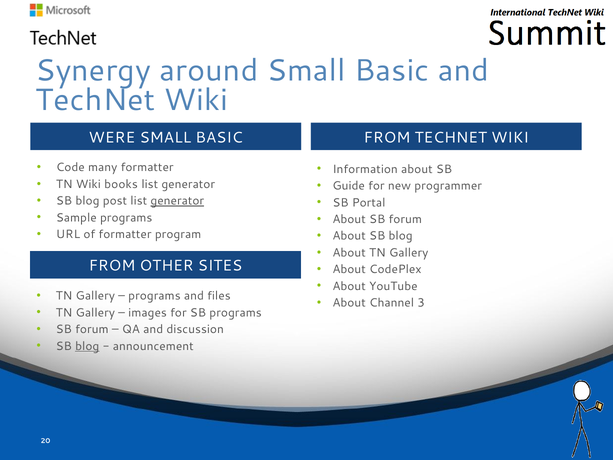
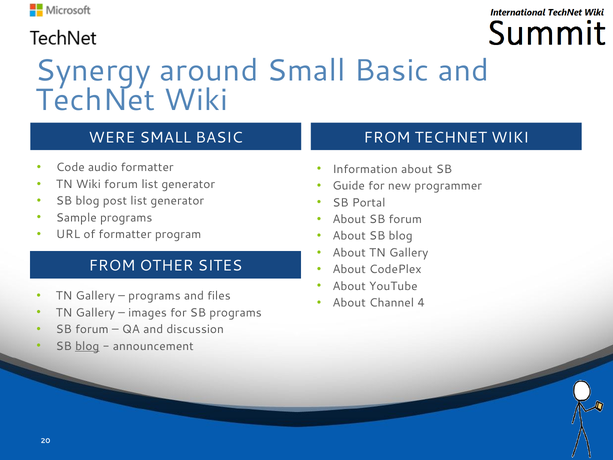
many: many -> audio
Wiki books: books -> forum
generator at (177, 201) underline: present -> none
3: 3 -> 4
